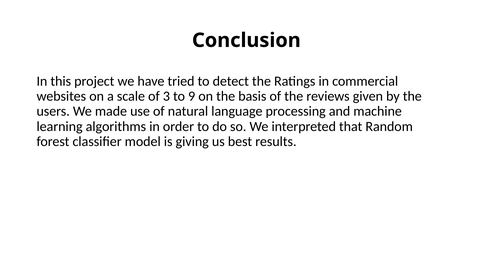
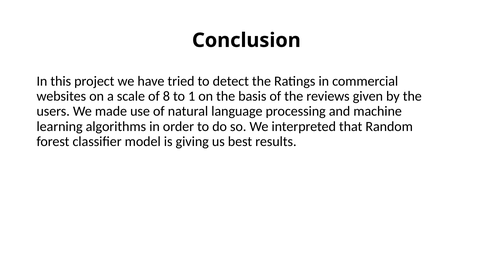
3: 3 -> 8
9: 9 -> 1
